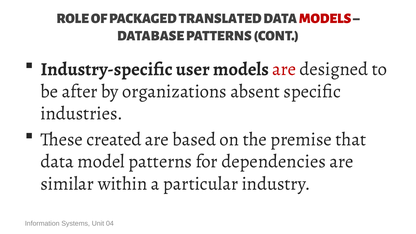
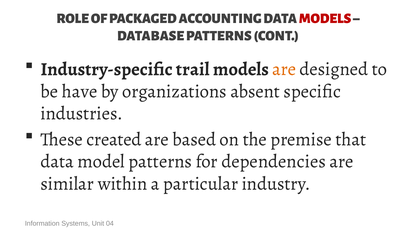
TRANSLATED: TRANSLATED -> ACCOUNTING
user: user -> trail
are at (284, 69) colour: red -> orange
after: after -> have
